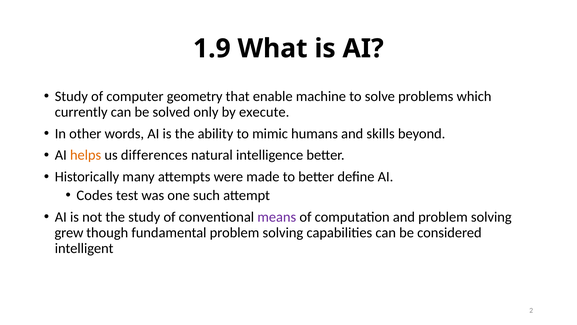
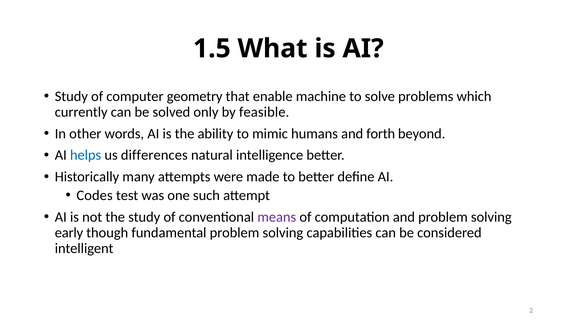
1.9: 1.9 -> 1.5
execute: execute -> feasible
skills: skills -> forth
helps colour: orange -> blue
grew: grew -> early
